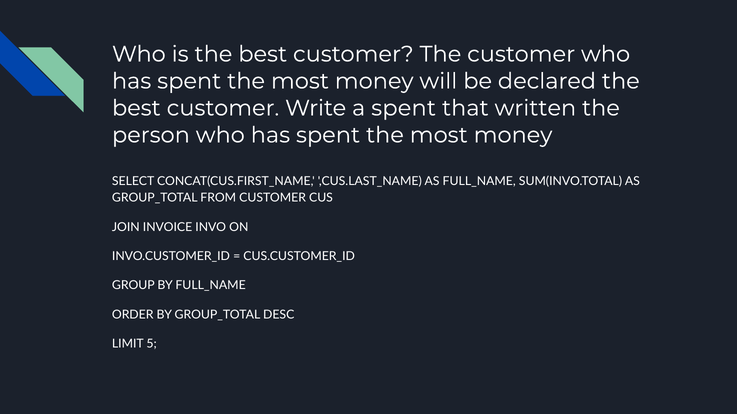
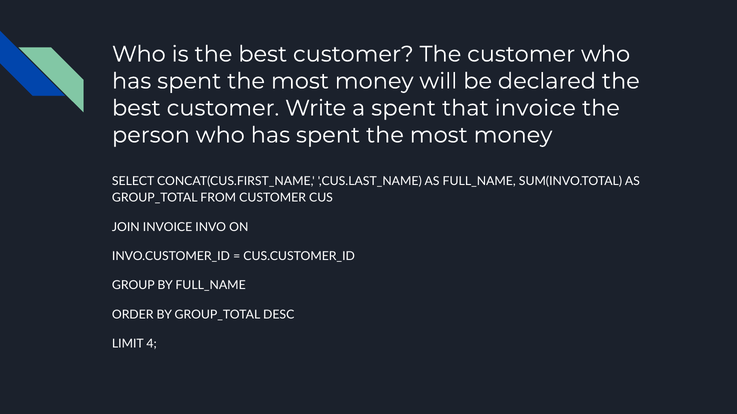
that written: written -> invoice
5: 5 -> 4
